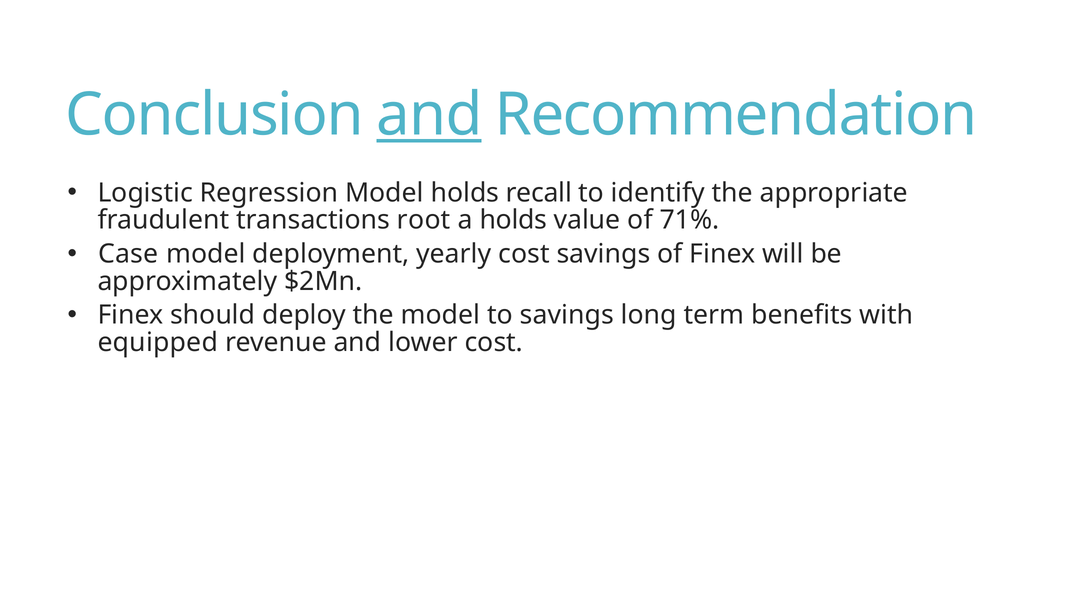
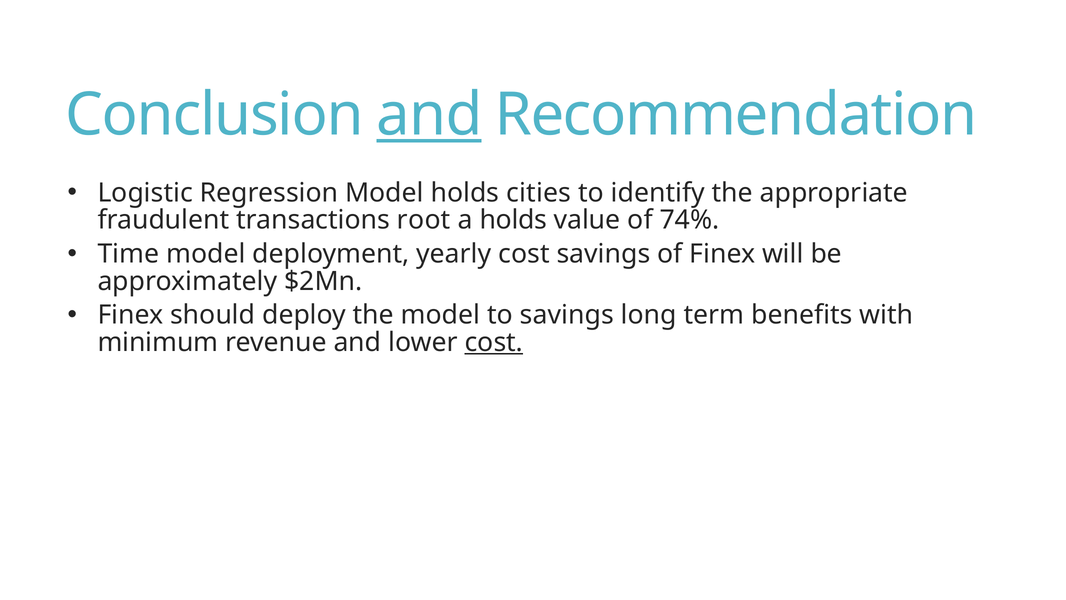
recall: recall -> cities
71%: 71% -> 74%
Case: Case -> Time
equipped: equipped -> minimum
cost at (494, 342) underline: none -> present
